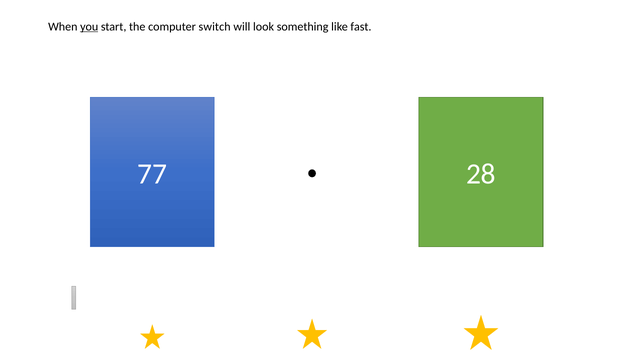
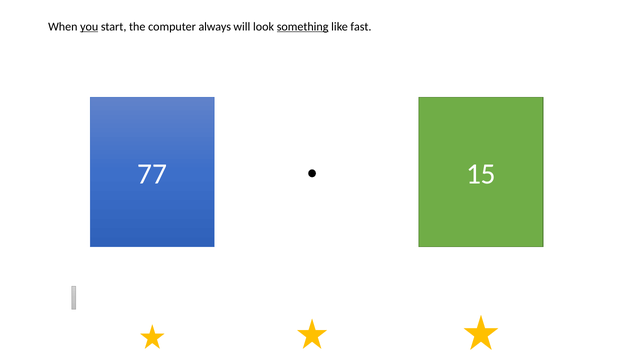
switch: switch -> always
something underline: none -> present
28: 28 -> 15
